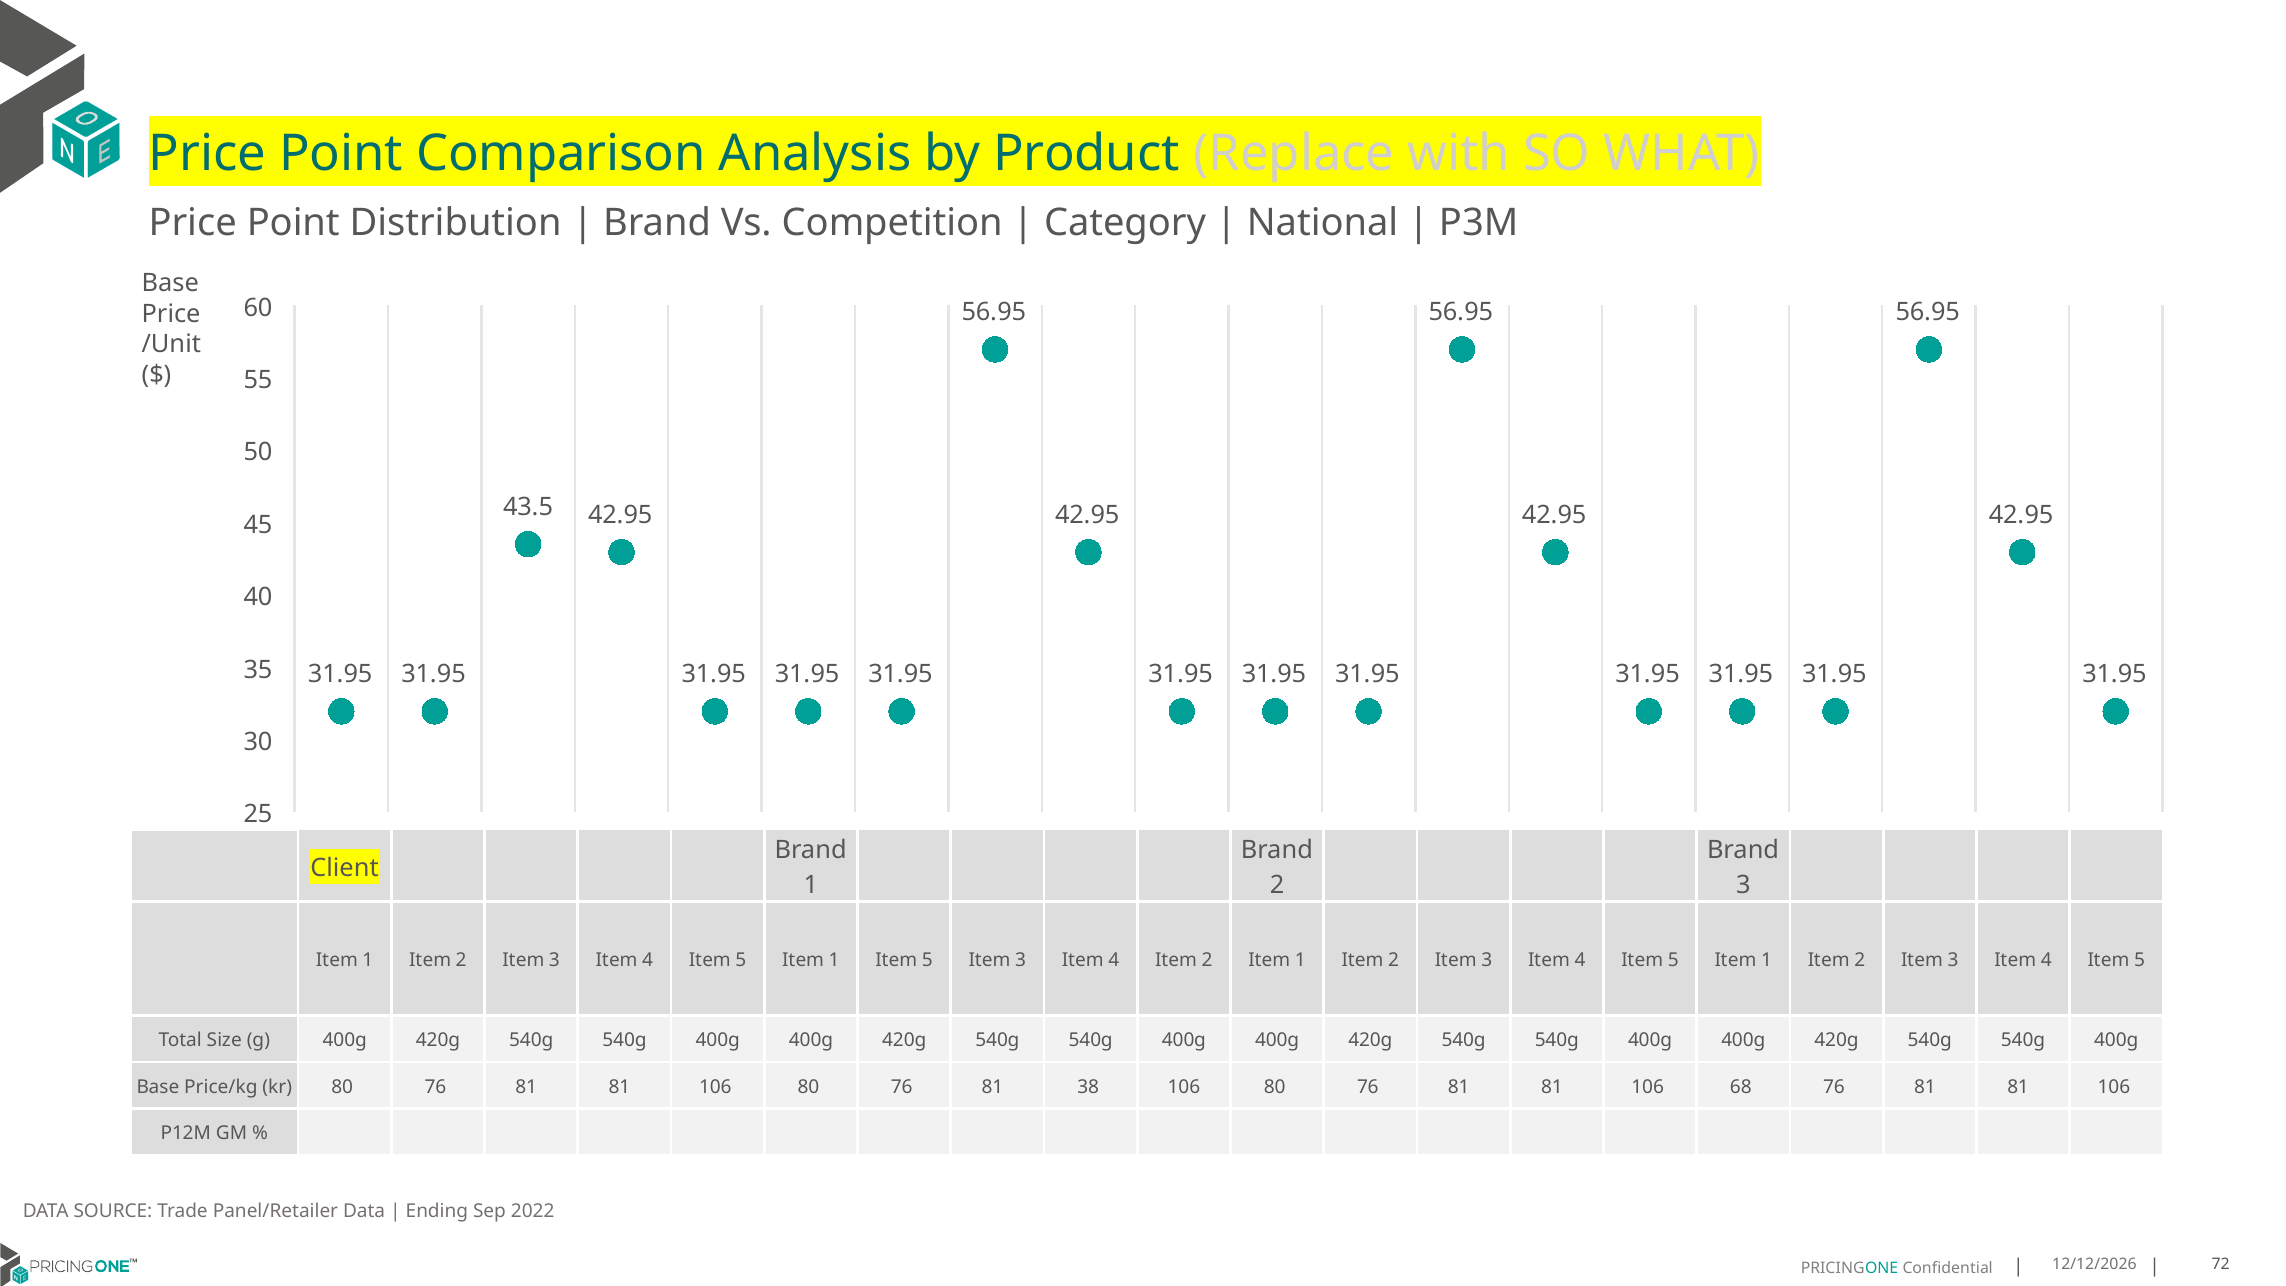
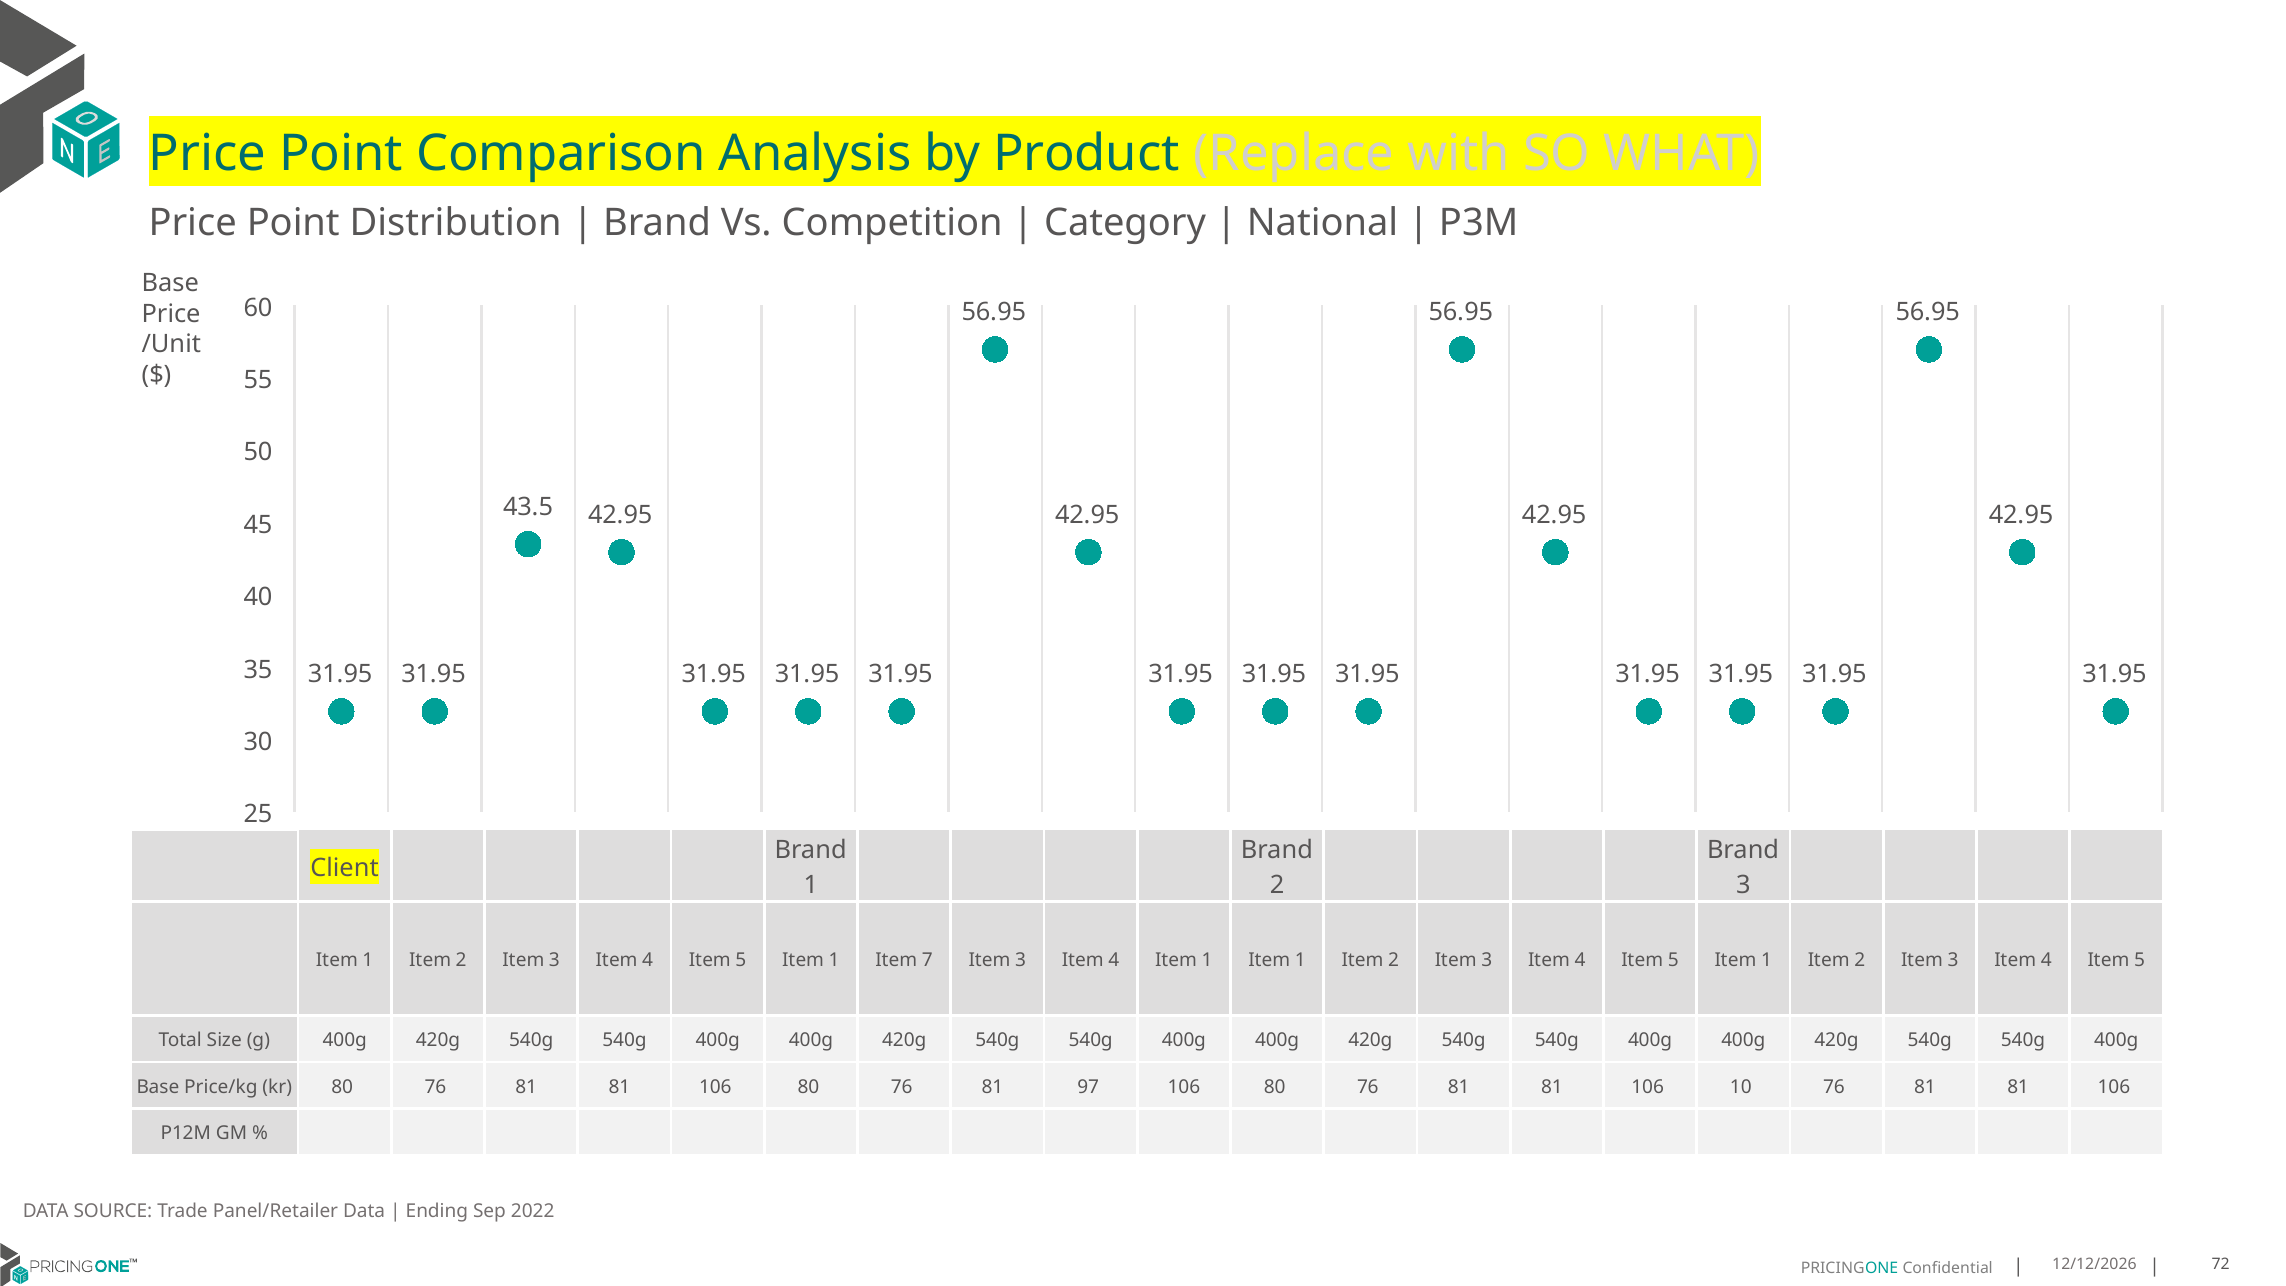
1 Item 5: 5 -> 7
4 Item 2: 2 -> 1
38: 38 -> 97
68: 68 -> 10
